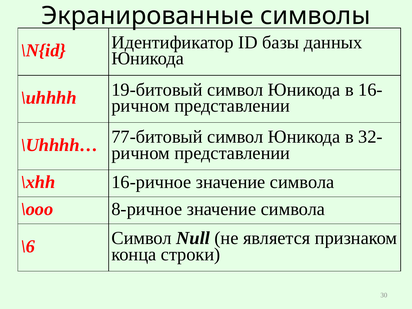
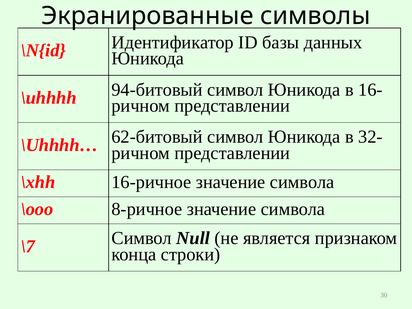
19-битовый: 19-битовый -> 94-битовый
77-битовый: 77-битовый -> 62-битовый
\6: \6 -> \7
